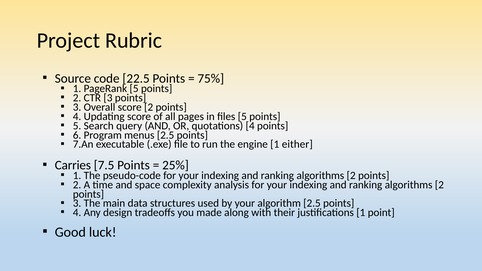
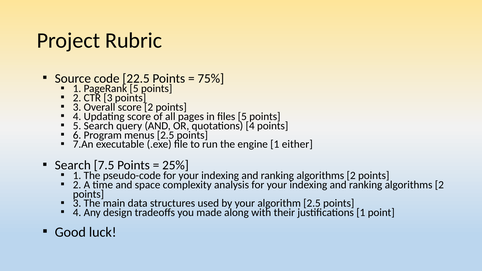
Carries at (73, 165): Carries -> Search
